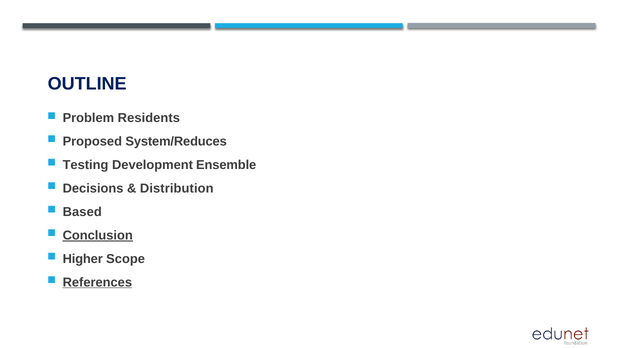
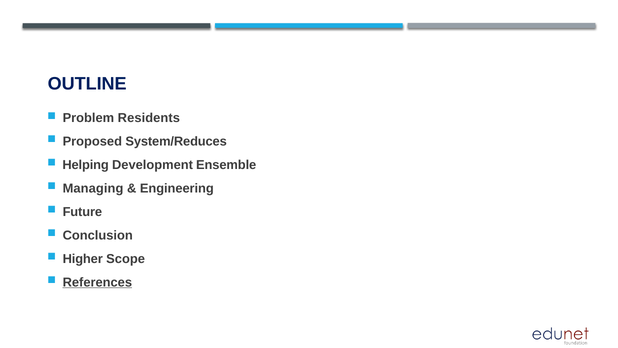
Testing: Testing -> Helping
Decisions: Decisions -> Managing
Distribution: Distribution -> Engineering
Based: Based -> Future
Conclusion underline: present -> none
